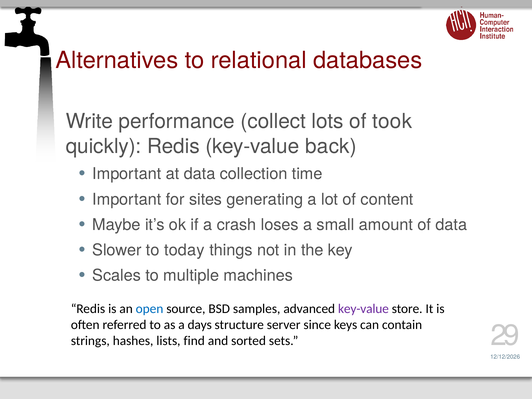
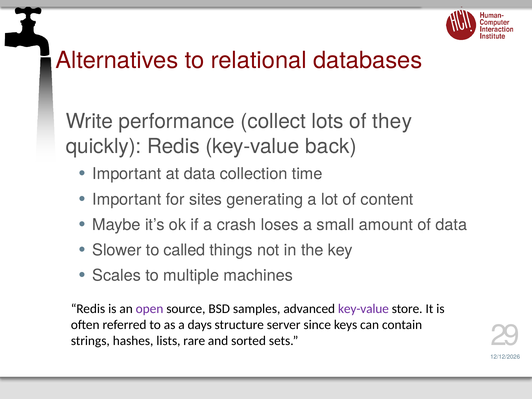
took: took -> they
today: today -> called
open colour: blue -> purple
find: find -> rare
